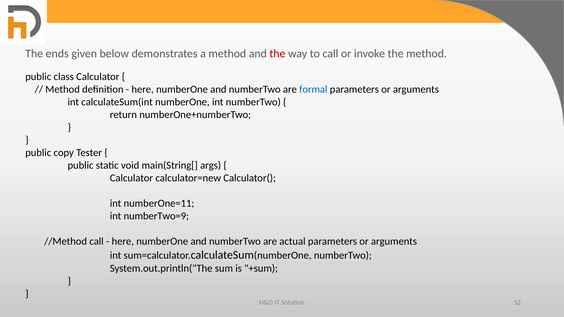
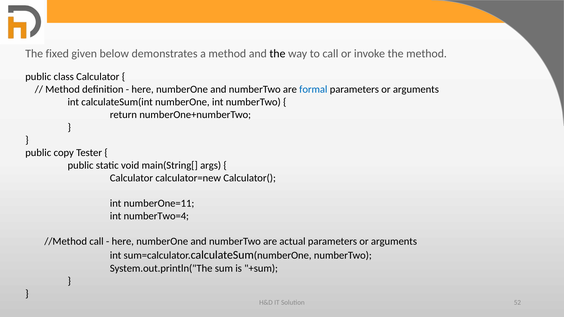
ends: ends -> fixed
the at (277, 54) colour: red -> black
numberTwo=9: numberTwo=9 -> numberTwo=4
